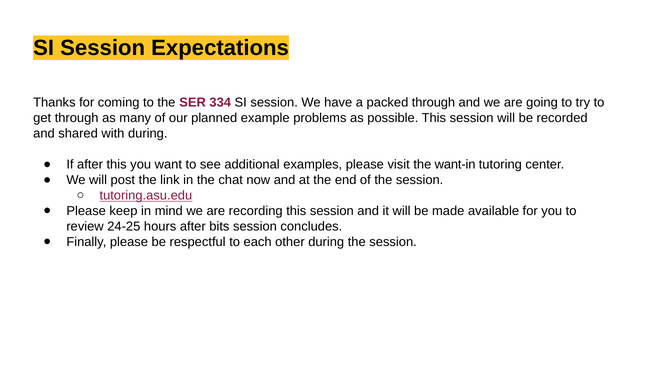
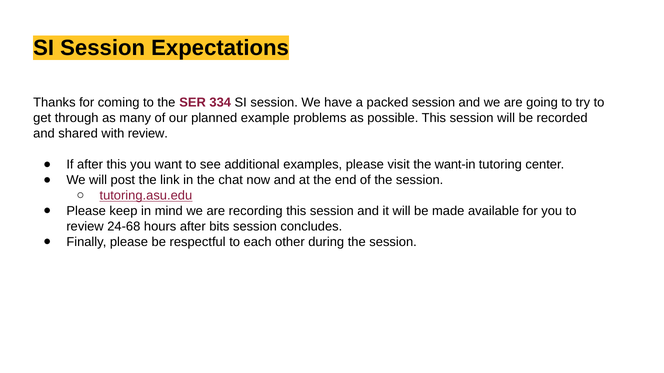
packed through: through -> session
with during: during -> review
24-25: 24-25 -> 24-68
